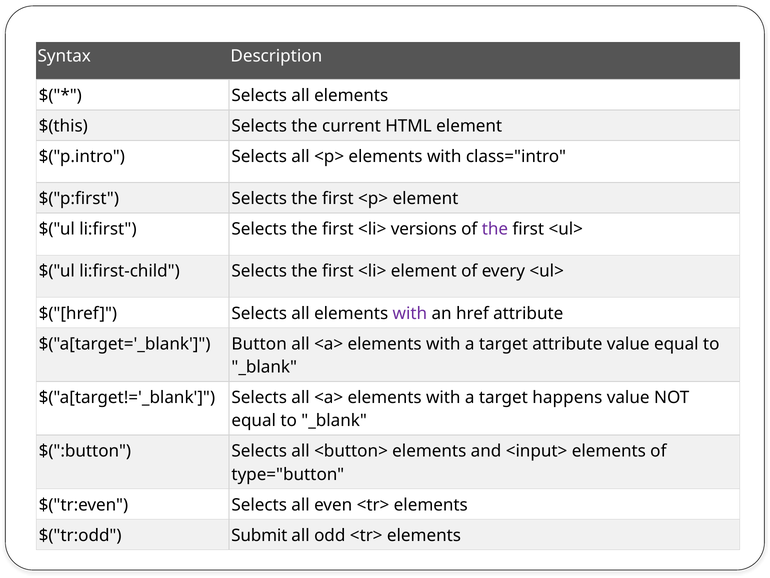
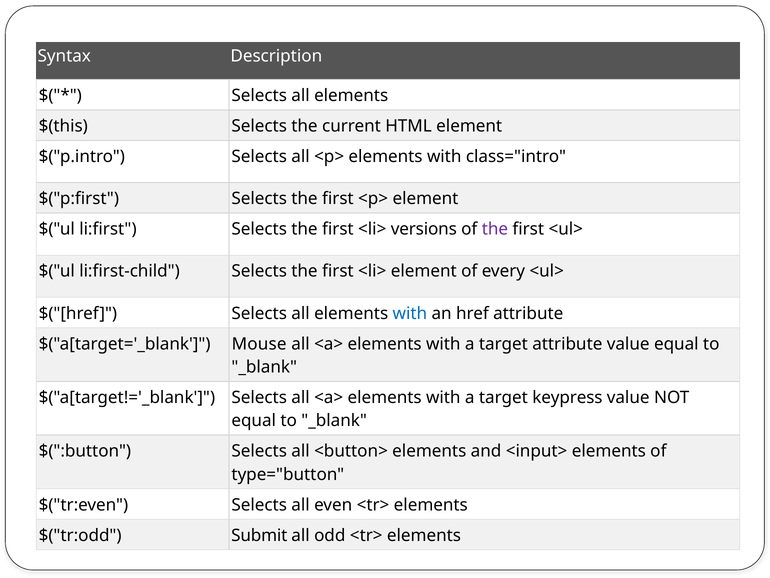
with at (410, 313) colour: purple -> blue
Button: Button -> Mouse
happens: happens -> keypress
